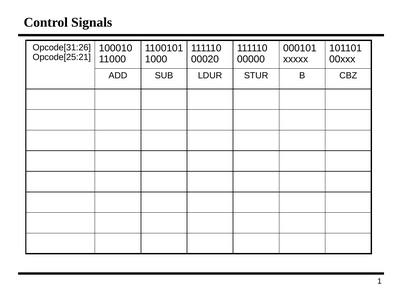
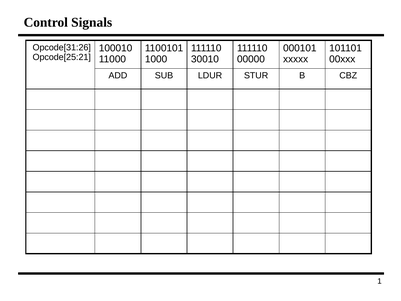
00020: 00020 -> 30010
